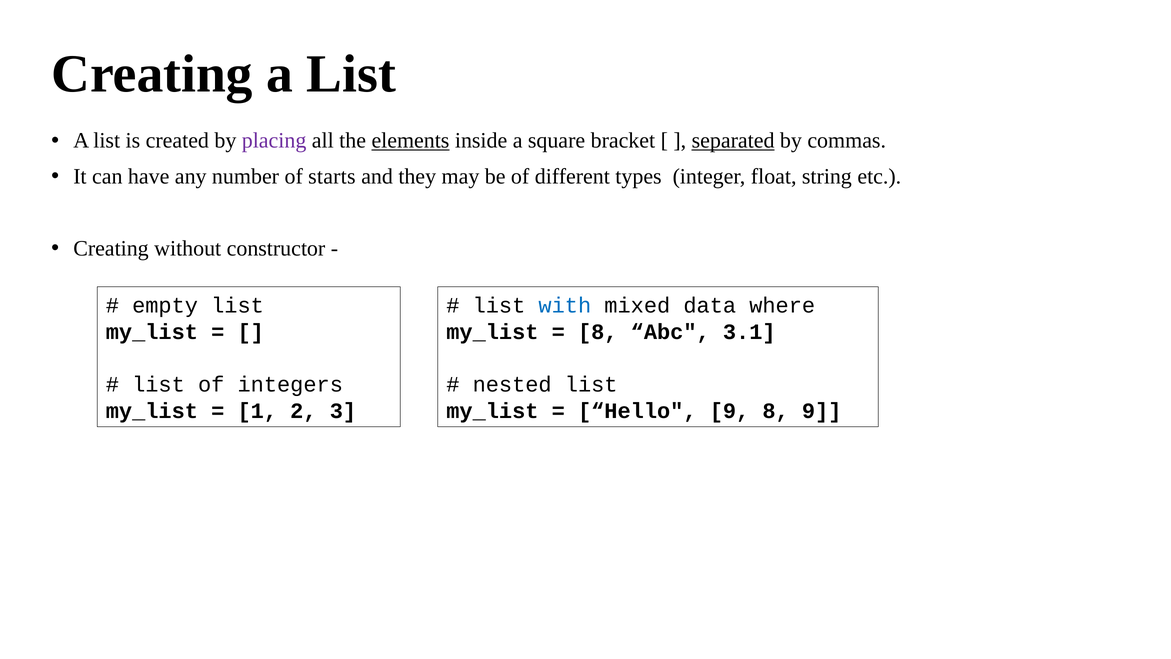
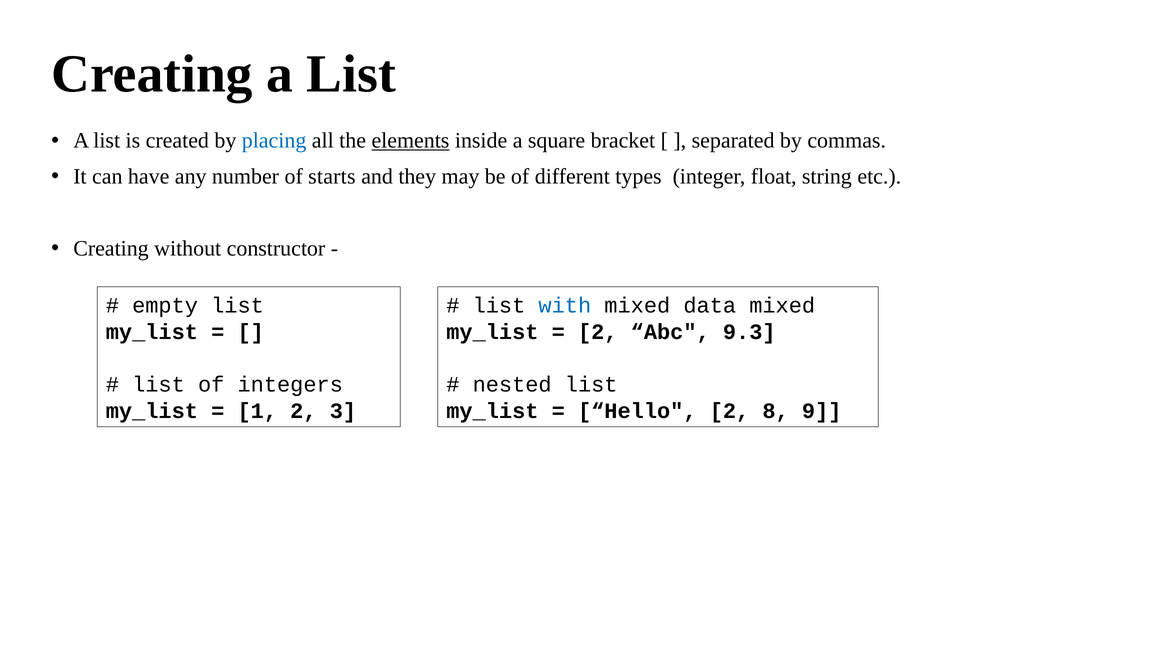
placing colour: purple -> blue
separated underline: present -> none
data where: where -> mixed
8 at (598, 332): 8 -> 2
3.1: 3.1 -> 9.3
Hello 9: 9 -> 2
